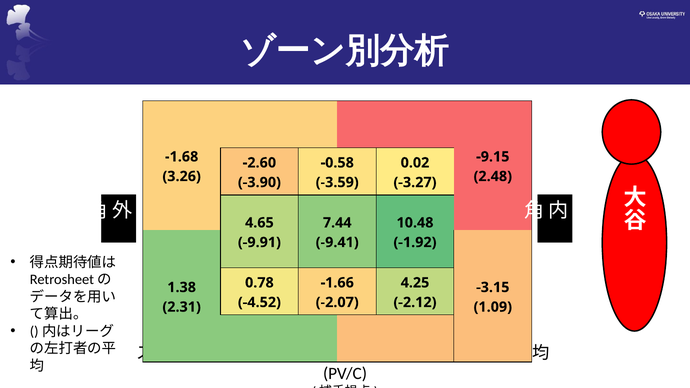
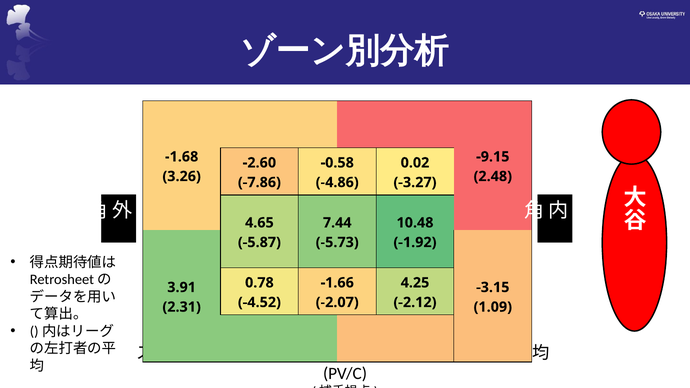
-3.90: -3.90 -> -7.86
-3.59: -3.59 -> -4.86
-9.91: -9.91 -> -5.87
-9.41: -9.41 -> -5.73
1.38: 1.38 -> 3.91
